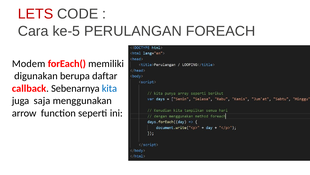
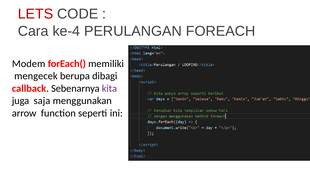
ke-5: ke-5 -> ke-4
digunakan: digunakan -> mengecek
daftar: daftar -> dibagi
kita colour: blue -> purple
